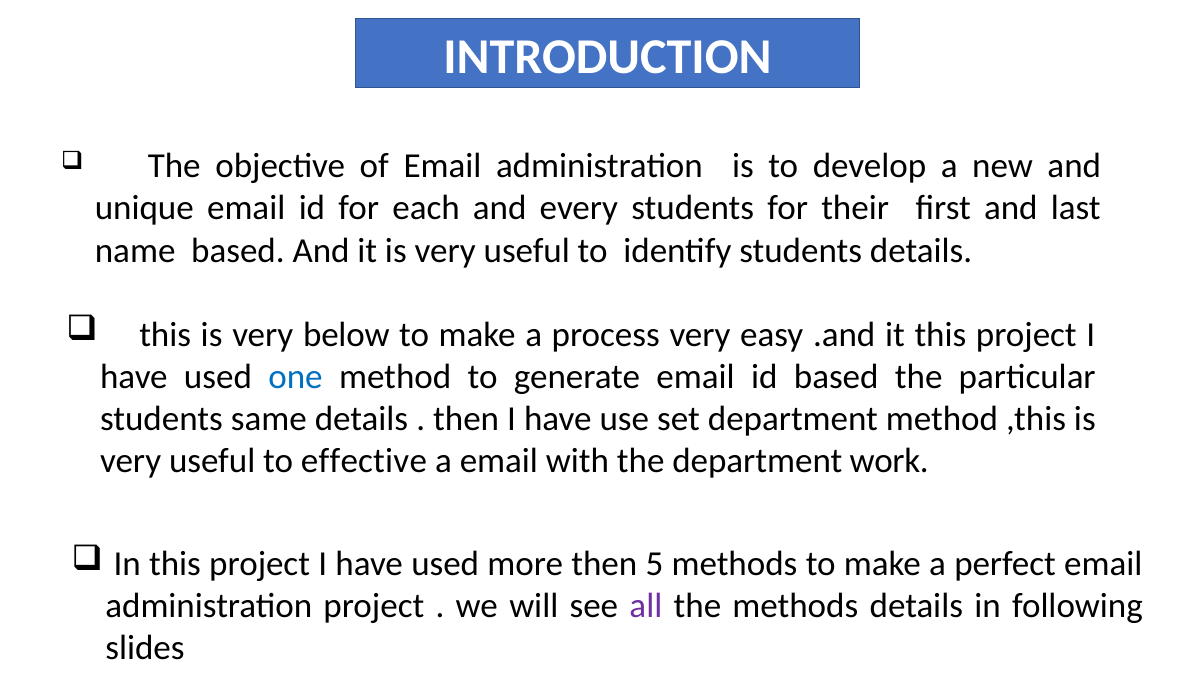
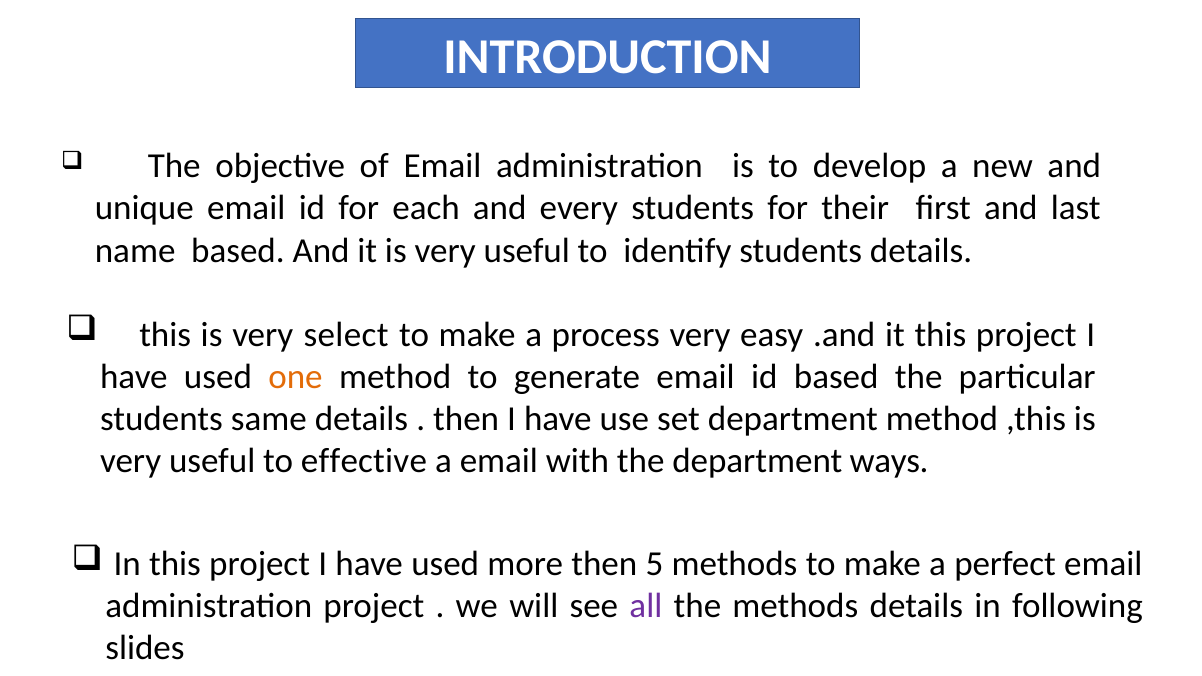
below: below -> select
one colour: blue -> orange
work: work -> ways
